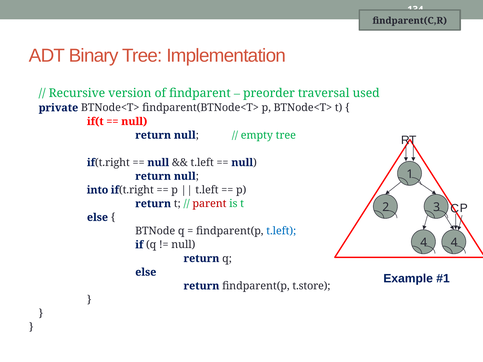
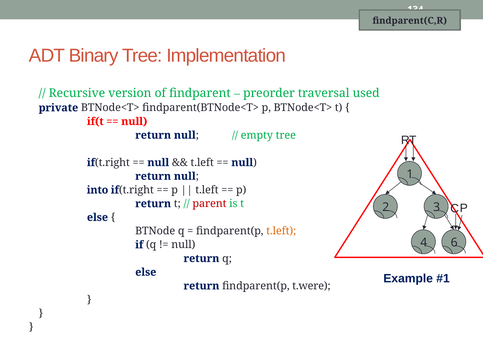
t.left at (281, 231) colour: blue -> orange
4 4: 4 -> 6
t.store: t.store -> t.were
